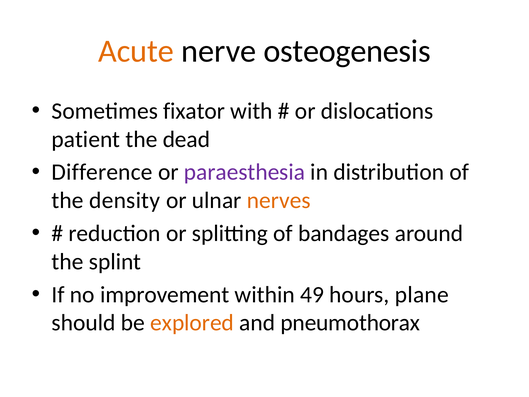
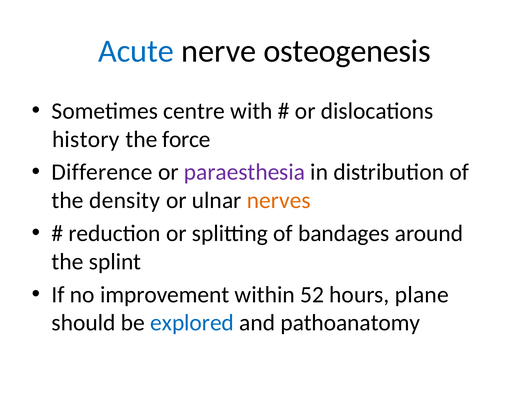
Acute colour: orange -> blue
fixator: fixator -> centre
patient: patient -> history
dead: dead -> force
49: 49 -> 52
explored colour: orange -> blue
pneumothorax: pneumothorax -> pathoanatomy
